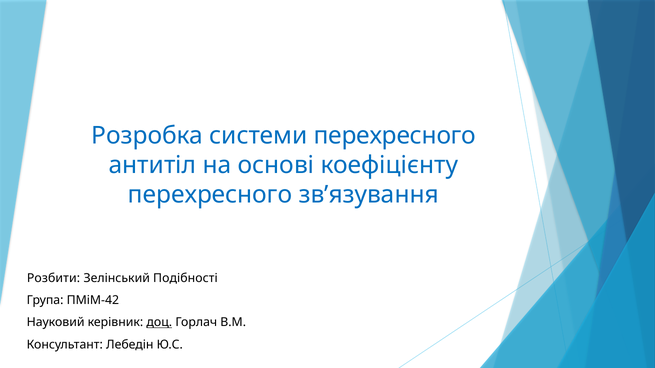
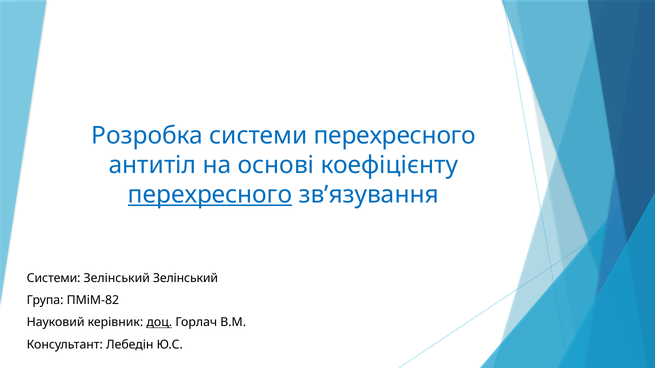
перехресного at (210, 195) underline: none -> present
Розбити at (54, 279): Розбити -> Системи
Зелінський Подібності: Подібності -> Зелінський
ПМіМ-42: ПМіМ-42 -> ПМіМ-82
